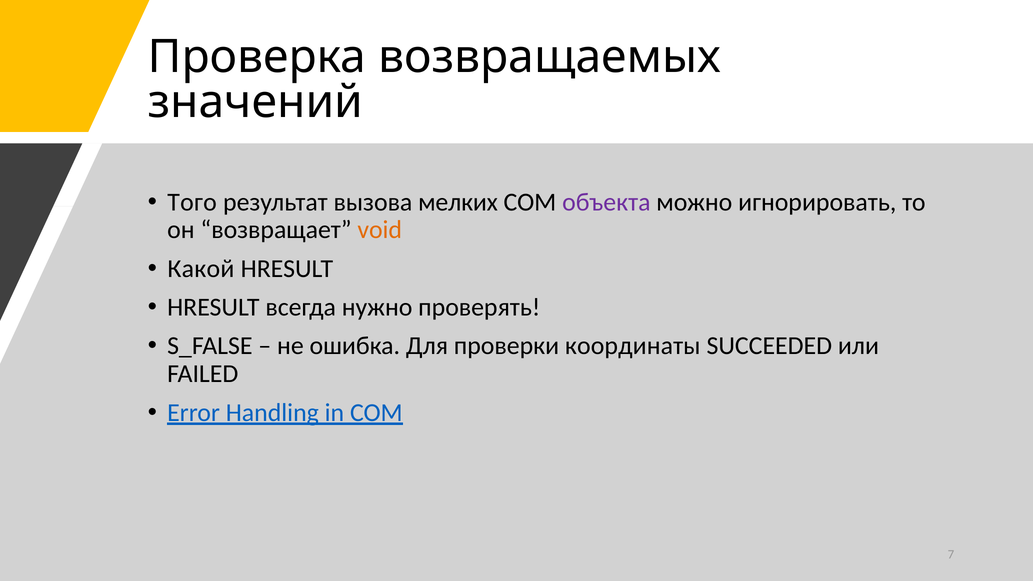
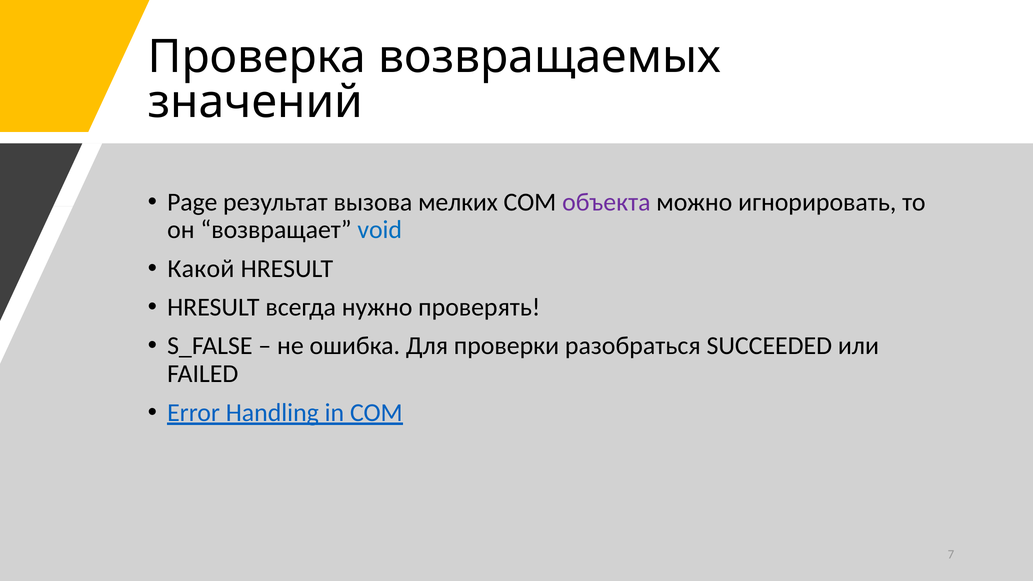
Того: Того -> Page
void colour: orange -> blue
координаты: координаты -> разобраться
